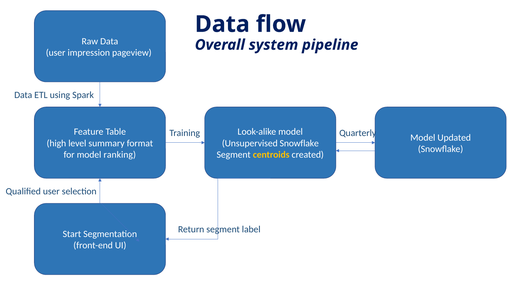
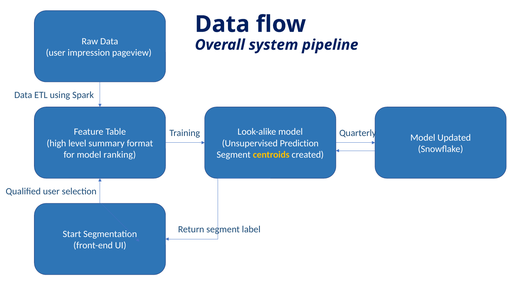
Unsupervised Snowflake: Snowflake -> Prediction
